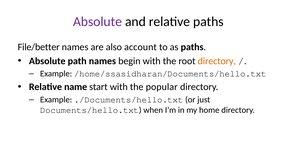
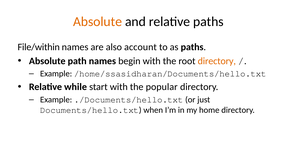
Absolute at (98, 22) colour: purple -> orange
File/better: File/better -> File/within
name: name -> while
